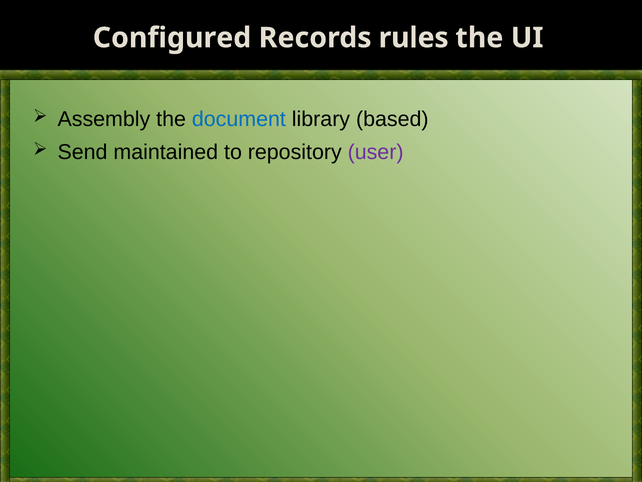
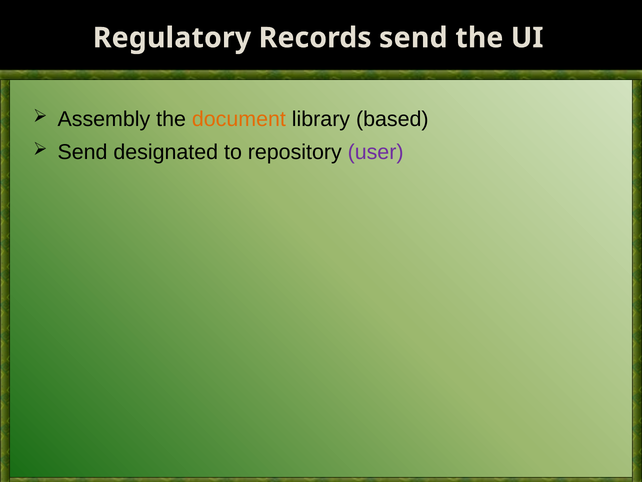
Configured: Configured -> Regulatory
Records rules: rules -> send
document colour: blue -> orange
maintained: maintained -> designated
